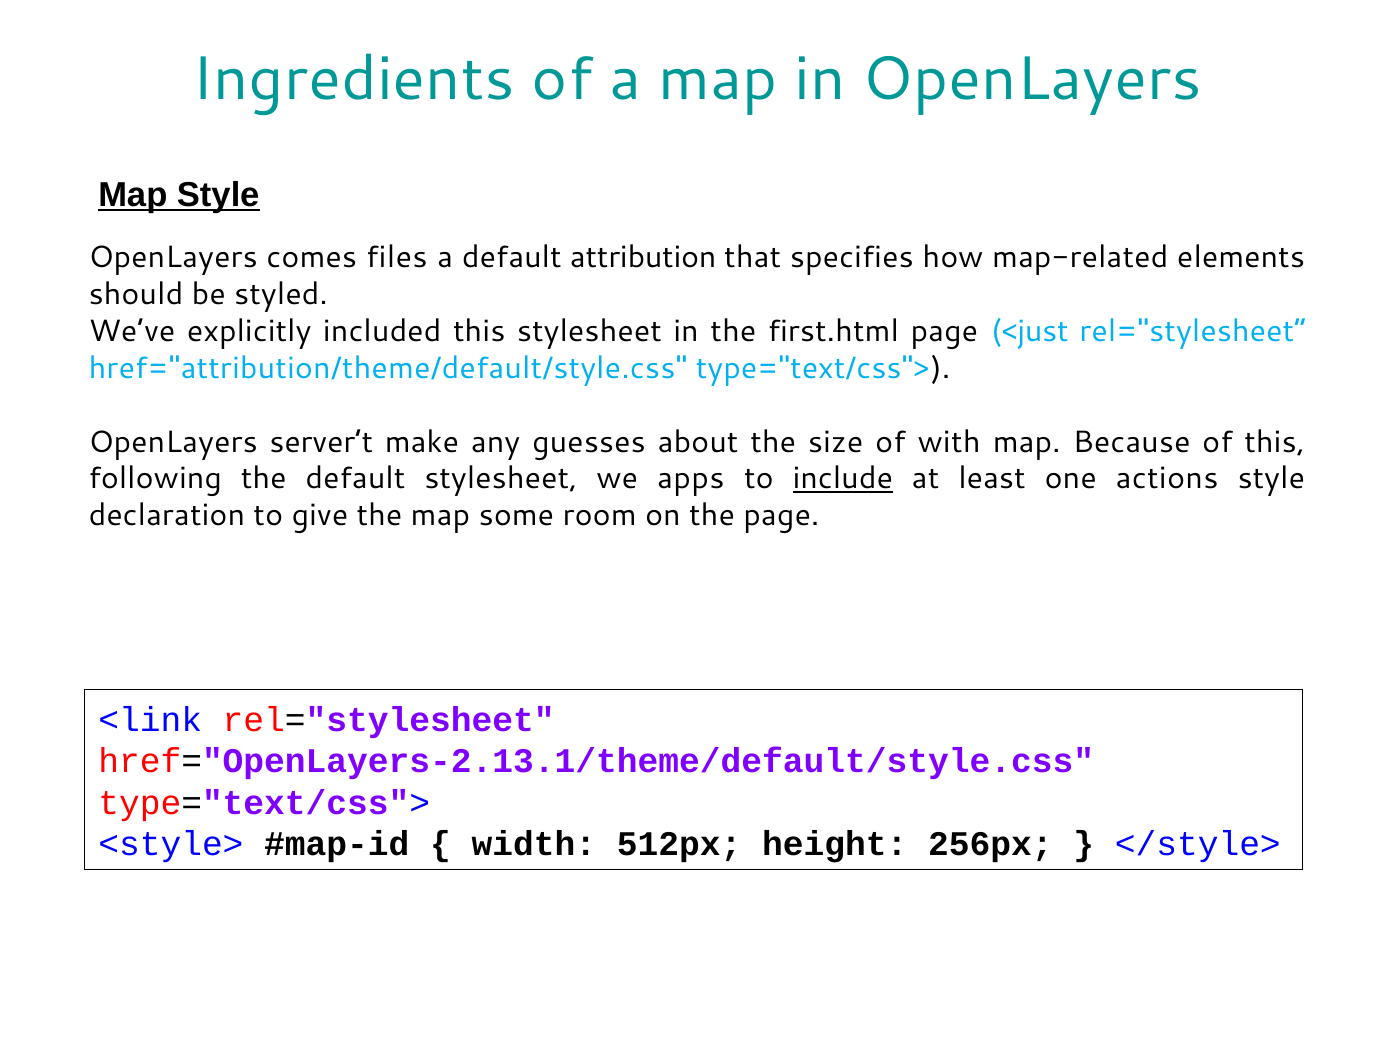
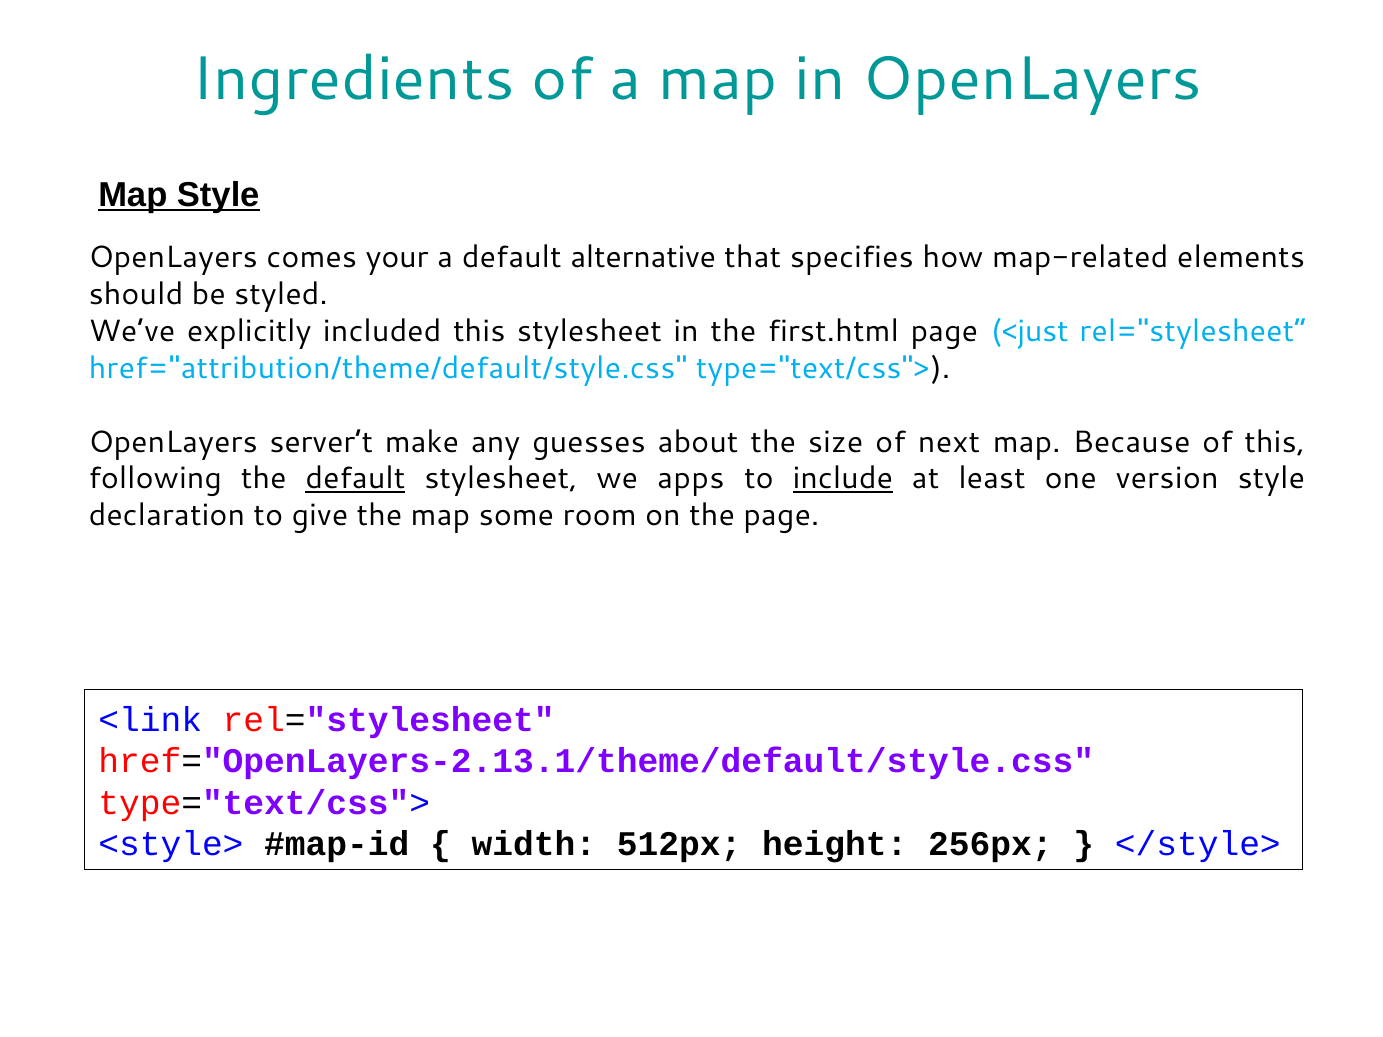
files: files -> your
attribution: attribution -> alternative
with: with -> next
default at (355, 479) underline: none -> present
actions: actions -> version
